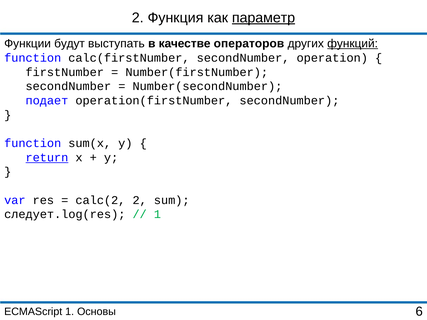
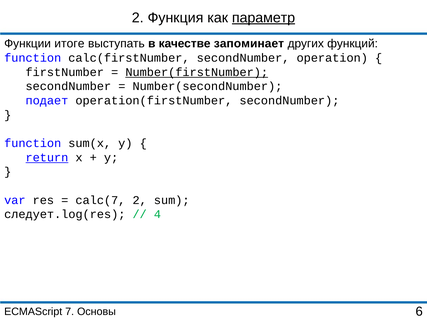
будут: будут -> итоге
операторов: операторов -> запоминает
функций underline: present -> none
Number(firstNumber underline: none -> present
calc(2: calc(2 -> calc(7
1 at (157, 215): 1 -> 4
ECMAScript 1: 1 -> 7
